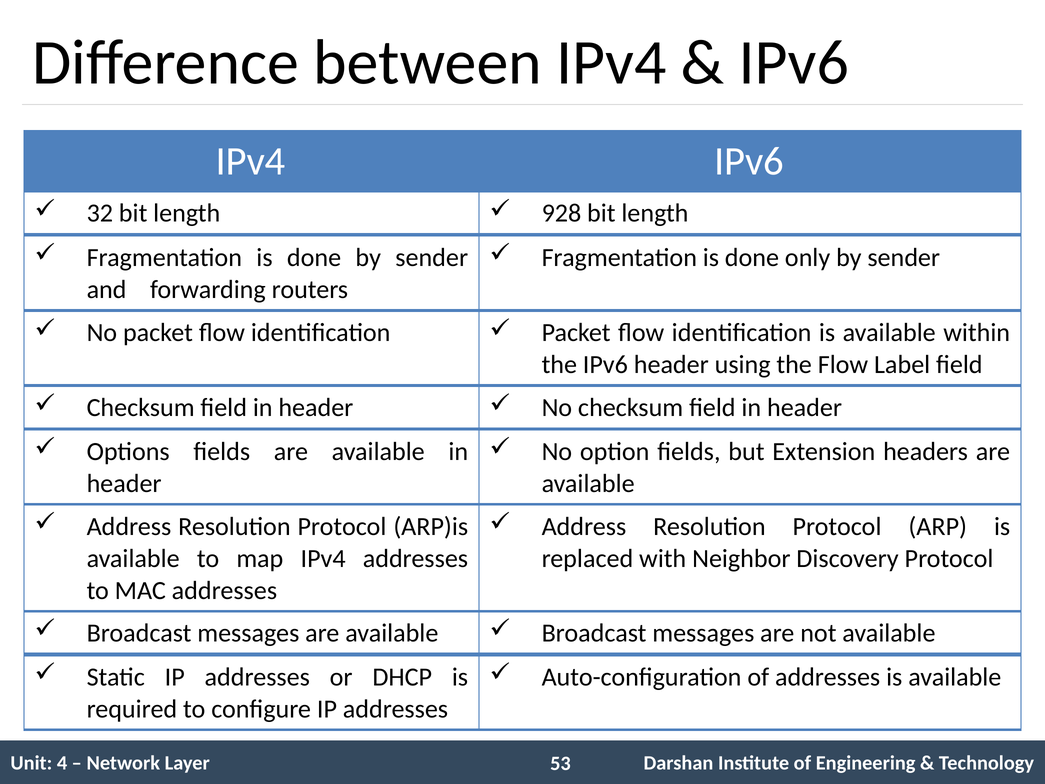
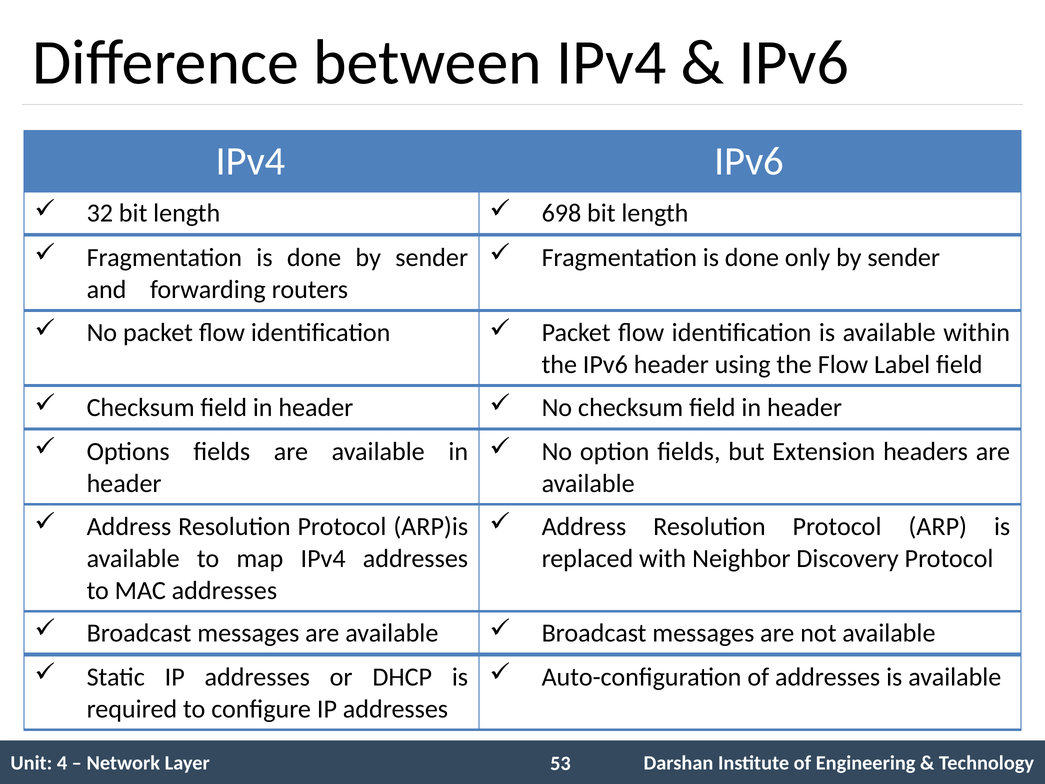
928: 928 -> 698
